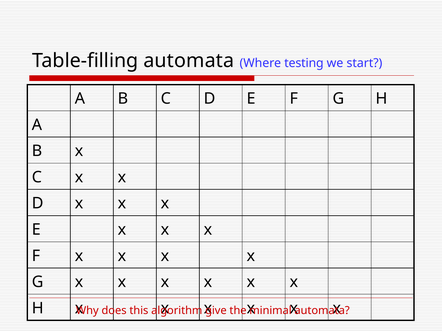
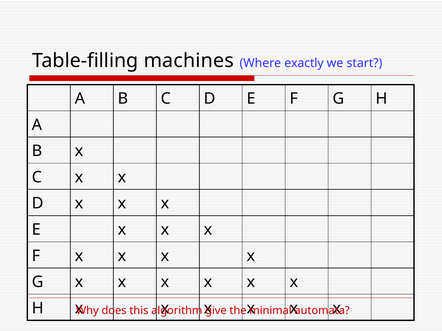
Table-filling automata: automata -> machines
testing: testing -> exactly
